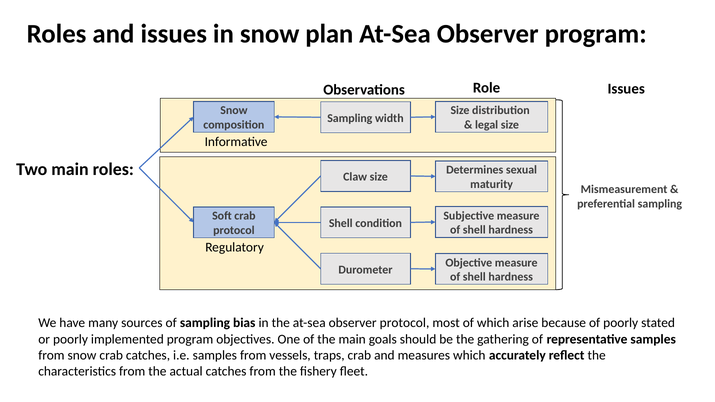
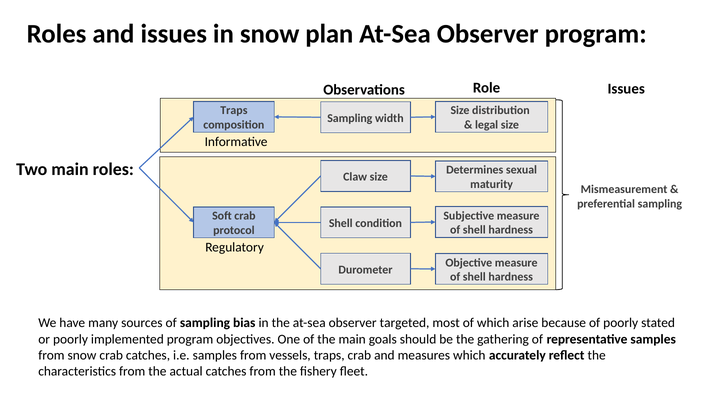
Snow at (234, 111): Snow -> Traps
observer protocol: protocol -> targeted
